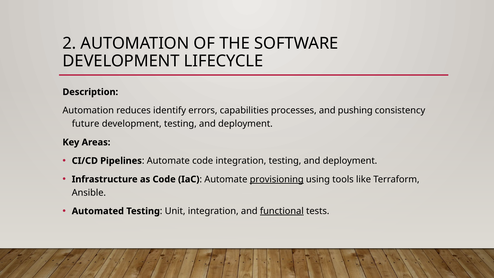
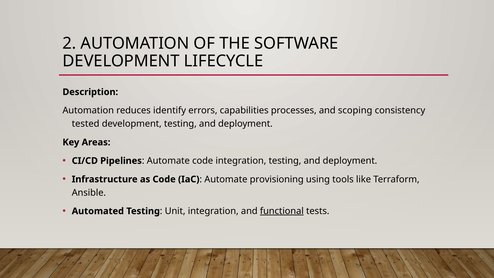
pushing: pushing -> scoping
future: future -> tested
provisioning underline: present -> none
